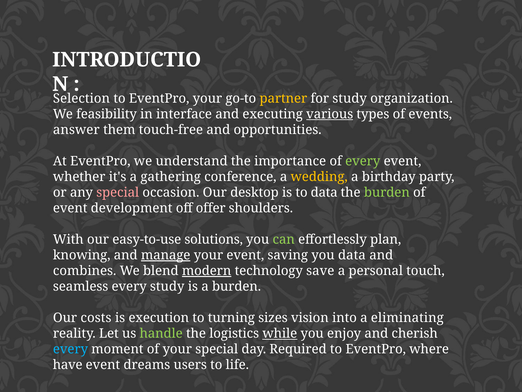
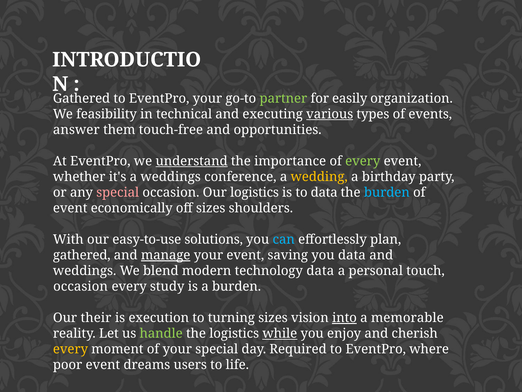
Selection at (81, 98): Selection -> Gathered
partner colour: yellow -> light green
for study: study -> easily
interface: interface -> technical
understand underline: none -> present
a gathering: gathering -> weddings
Our desktop: desktop -> logistics
burden at (387, 192) colour: light green -> light blue
development: development -> economically
off offer: offer -> sizes
can colour: light green -> light blue
knowing at (82, 255): knowing -> gathered
combines at (85, 271): combines -> weddings
modern underline: present -> none
technology save: save -> data
seamless at (81, 286): seamless -> occasion
costs: costs -> their
into underline: none -> present
eliminating: eliminating -> memorable
every at (70, 349) colour: light blue -> yellow
have: have -> poor
